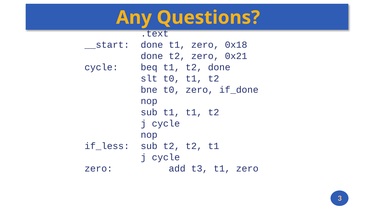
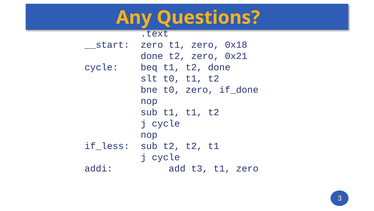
__start done: done -> zero
zero at (99, 168): zero -> addi
